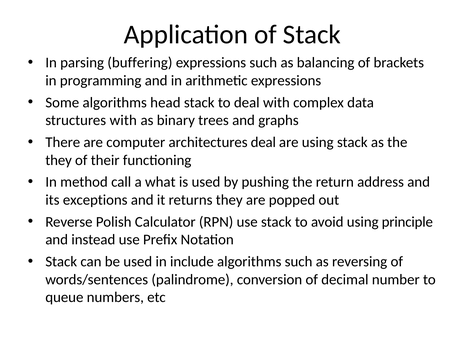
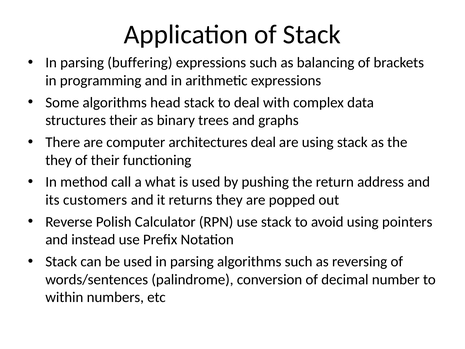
structures with: with -> their
exceptions: exceptions -> customers
principle: principle -> pointers
used in include: include -> parsing
queue: queue -> within
